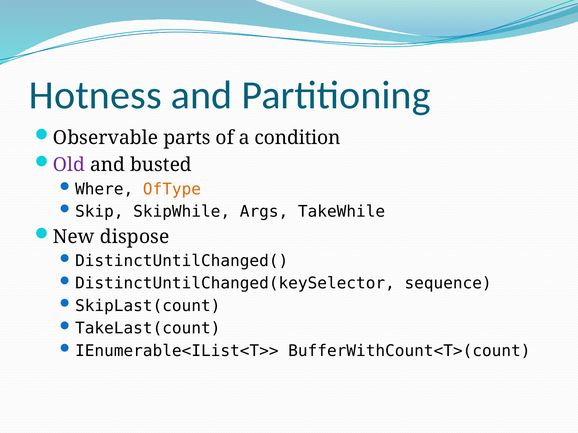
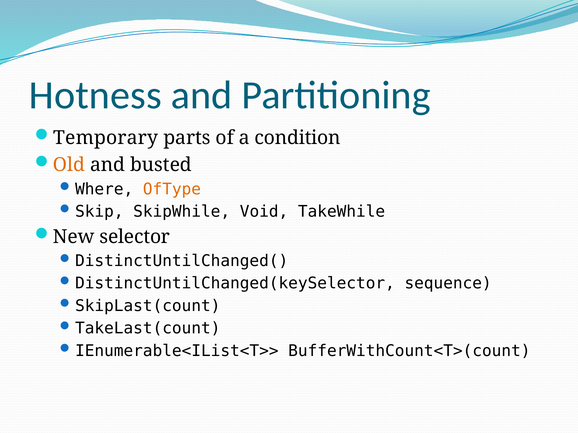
Observable: Observable -> Temporary
Old colour: purple -> orange
Args: Args -> Void
dispose: dispose -> selector
